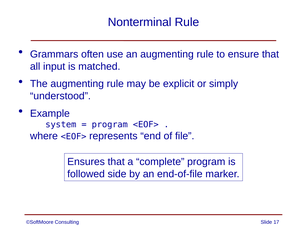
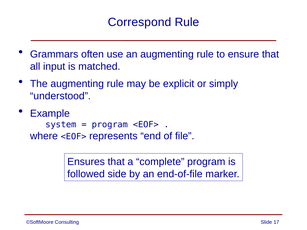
Nonterminal: Nonterminal -> Correspond
